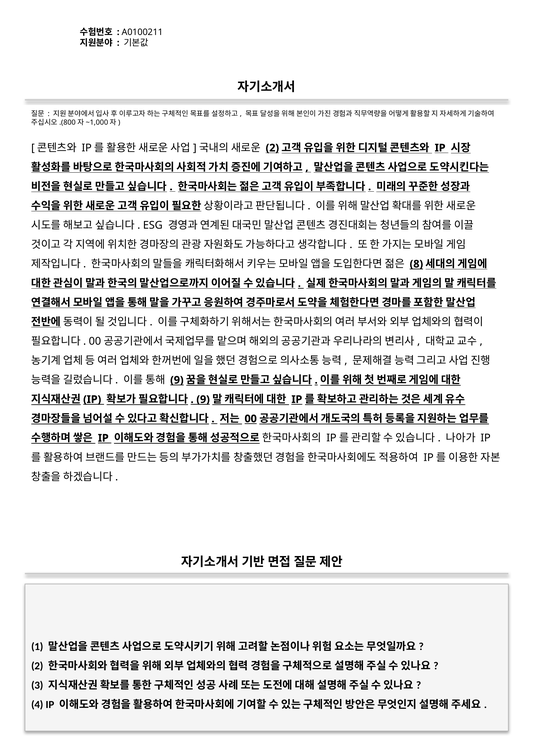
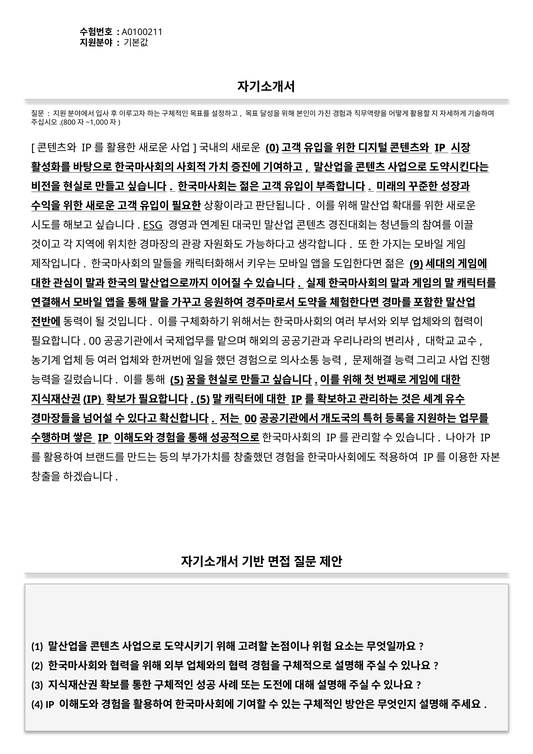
2 at (272, 148): 2 -> 0
ESG underline: none -> present
8: 8 -> 9
9 at (177, 380): 9 -> 5
9 at (203, 399): 9 -> 5
